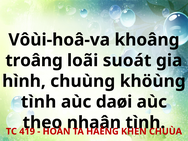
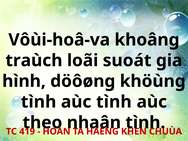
troâng: troâng -> traùch
chuùng: chuùng -> döôøng
aùc daøi: daøi -> tình
